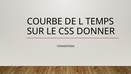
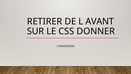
COURBE: COURBE -> RETIRER
TEMPS: TEMPS -> AVANT
